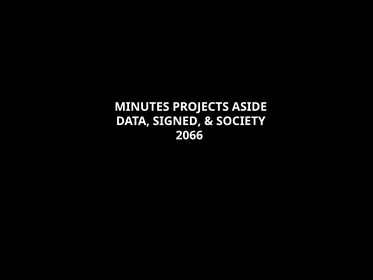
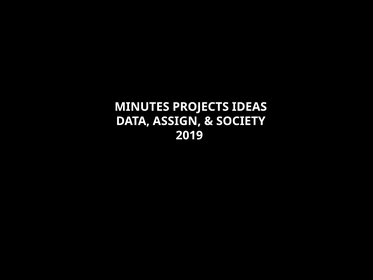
ASIDE: ASIDE -> IDEAS
SIGNED: SIGNED -> ASSIGN
2066: 2066 -> 2019
